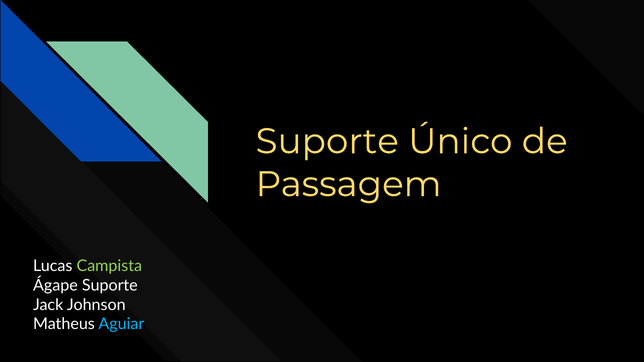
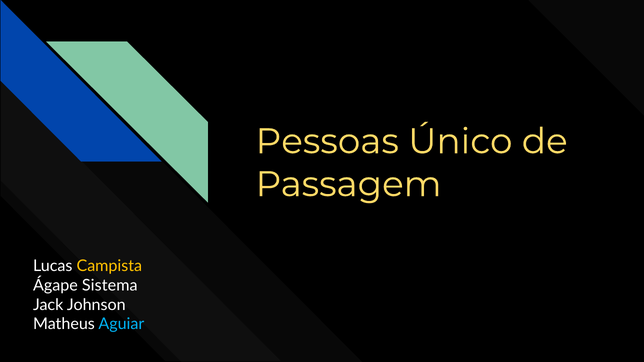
Suporte at (327, 142): Suporte -> Pessoas
Campista colour: light green -> yellow
Ágape Suporte: Suporte -> Sistema
